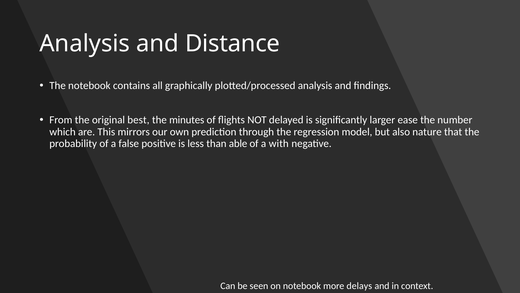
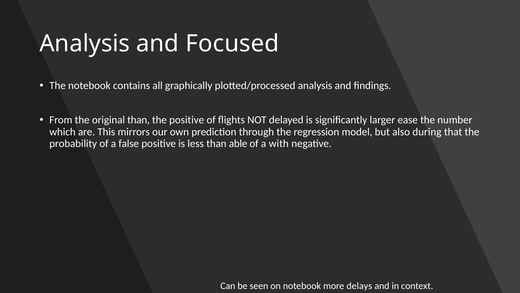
Distance: Distance -> Focused
original best: best -> than
the minutes: minutes -> positive
nature: nature -> during
